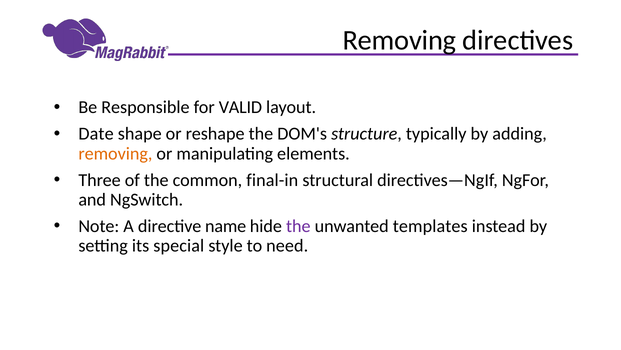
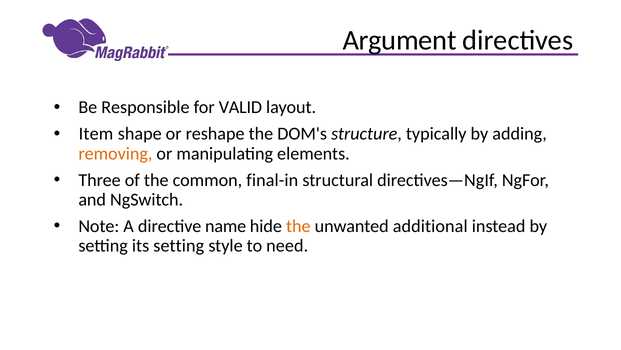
Removing at (399, 40): Removing -> Argument
Date: Date -> Item
the at (298, 226) colour: purple -> orange
templates: templates -> additional
its special: special -> setting
